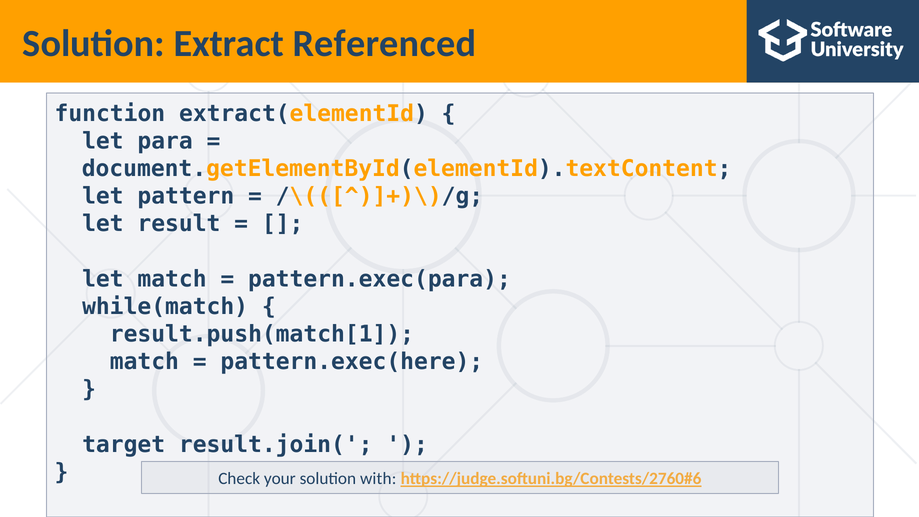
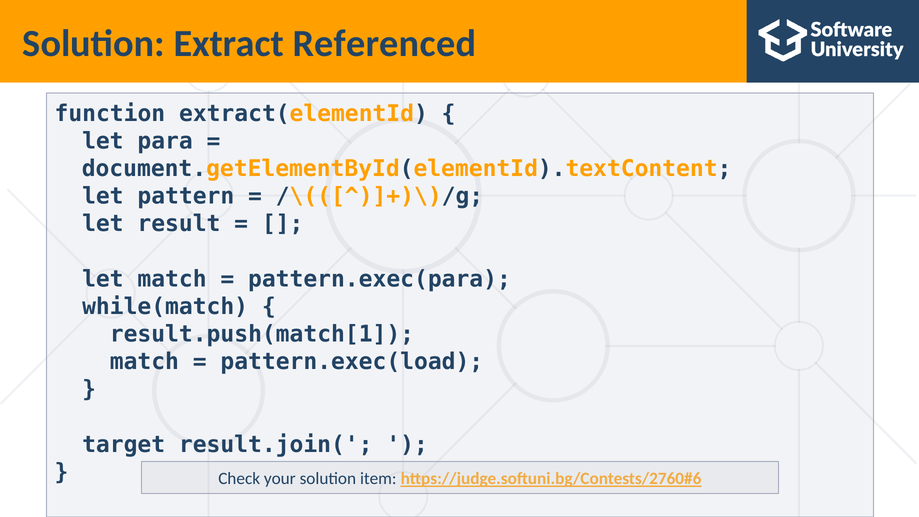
pattern.exec(here: pattern.exec(here -> pattern.exec(load
with: with -> item
